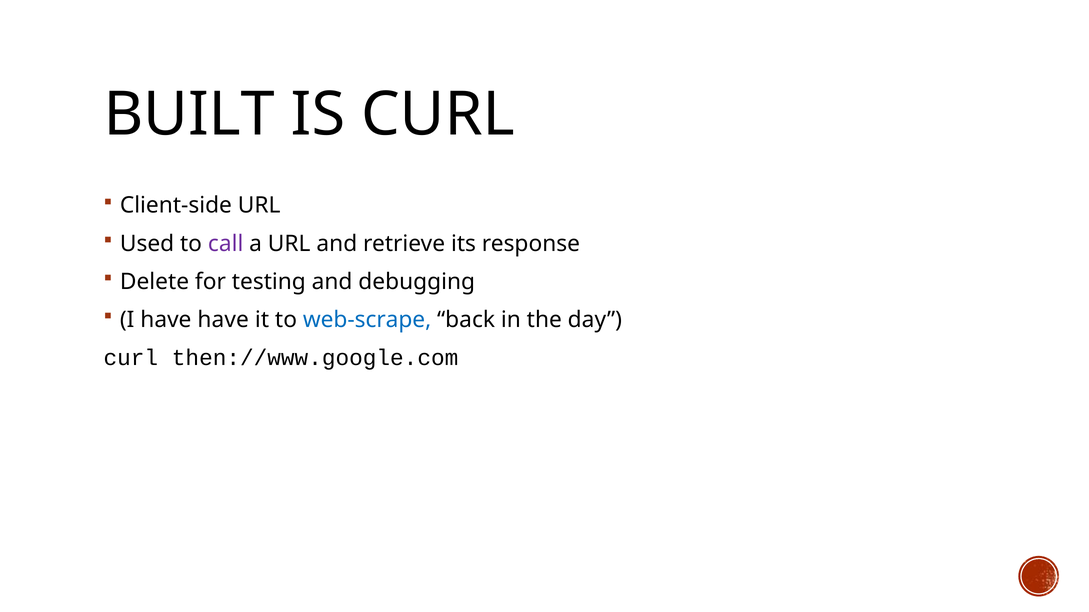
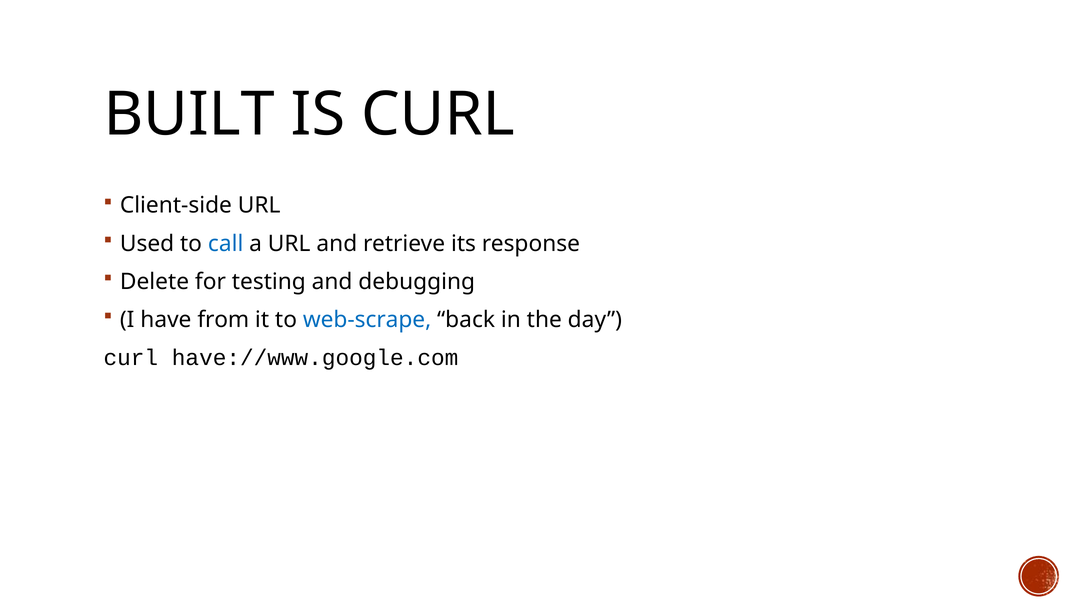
call colour: purple -> blue
have have: have -> from
then://www.google.com: then://www.google.com -> have://www.google.com
